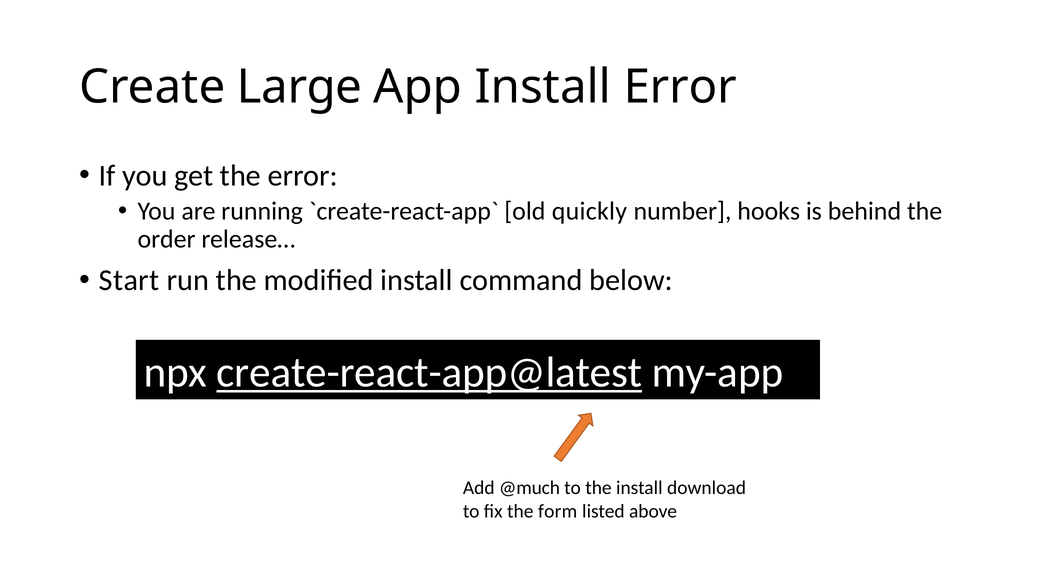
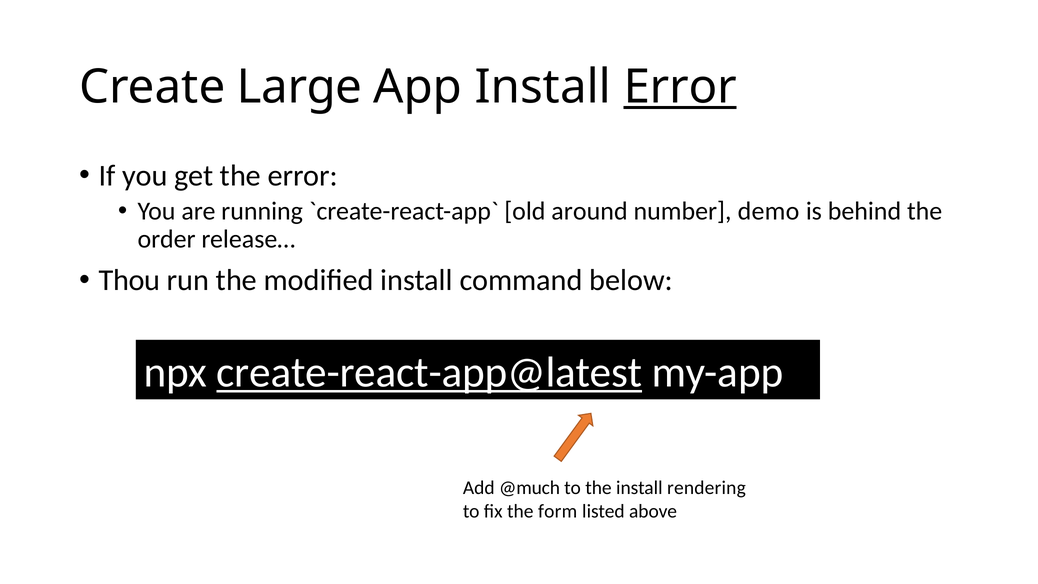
Error at (680, 87) underline: none -> present
quickly: quickly -> around
hooks: hooks -> demo
Start: Start -> Thou
download: download -> rendering
